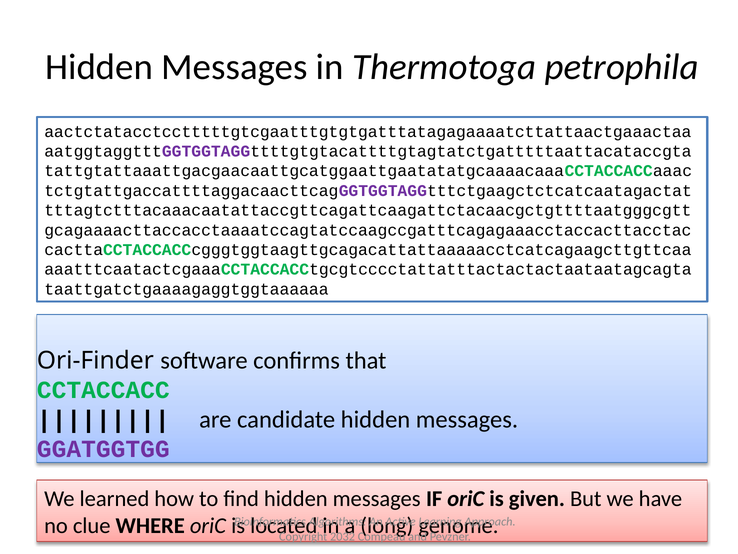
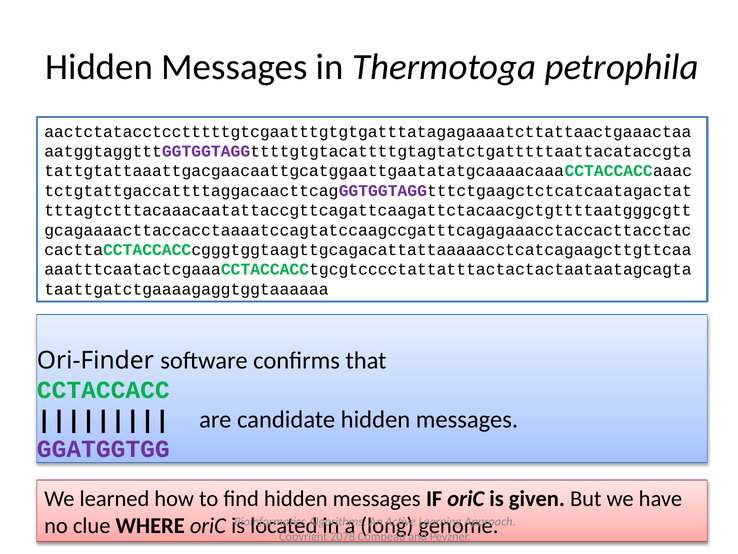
2032: 2032 -> 2078
